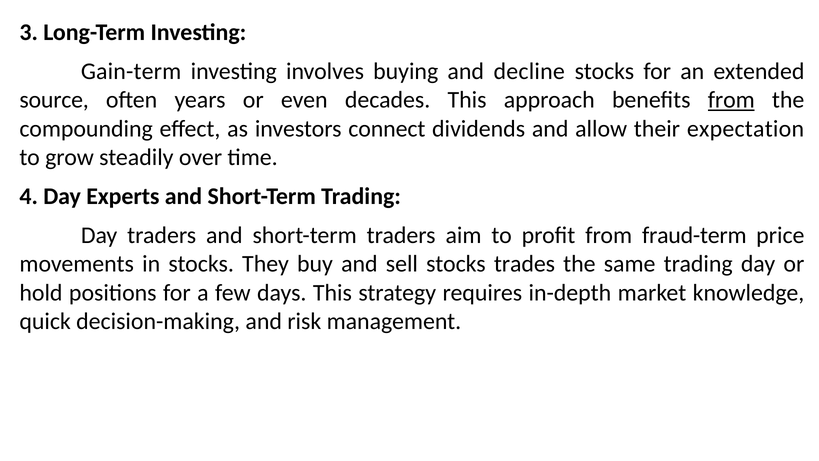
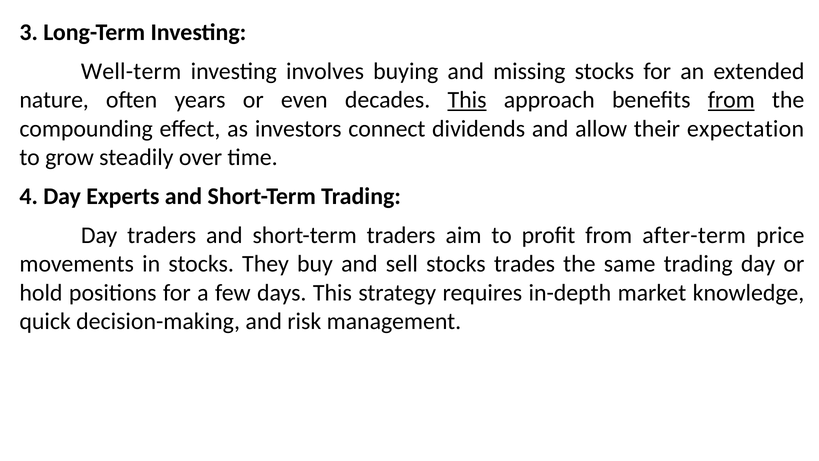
Gain-term: Gain-term -> Well-term
decline: decline -> missing
source: source -> nature
This at (467, 100) underline: none -> present
fraud-term: fraud-term -> after-term
